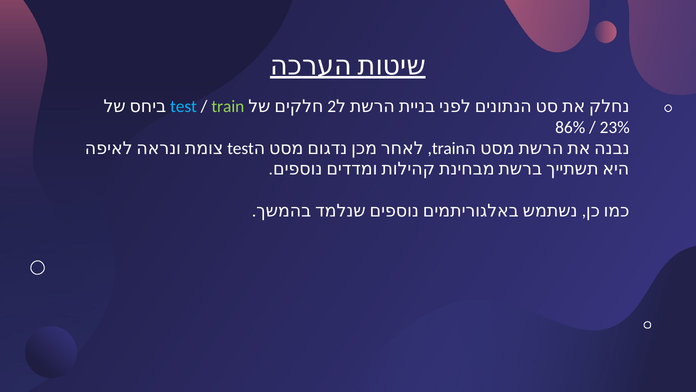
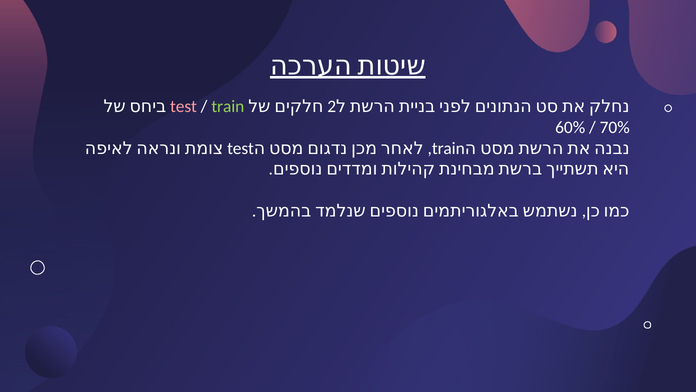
test at (184, 106) colour: light blue -> pink
86%: 86% -> 60%
23%: 23% -> 70%
